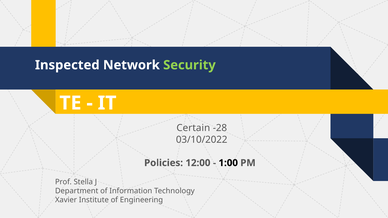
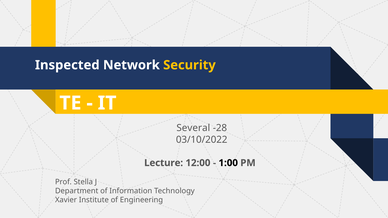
Security colour: light green -> yellow
Certain: Certain -> Several
Policies: Policies -> Lecture
